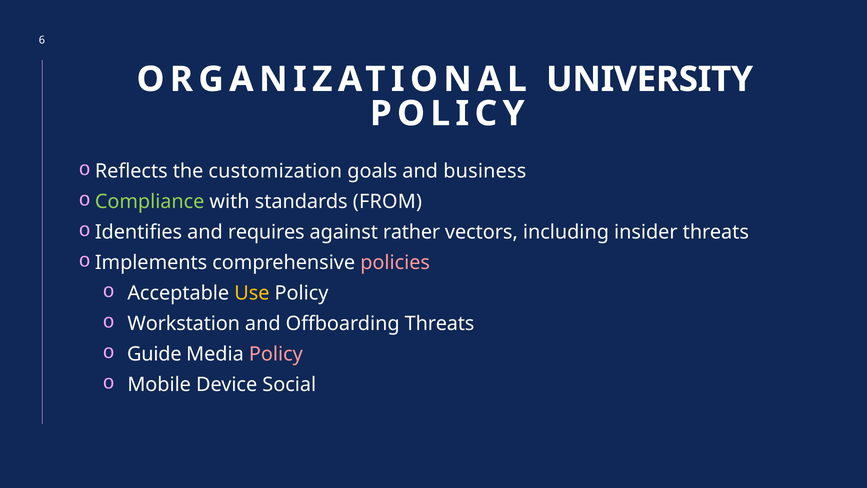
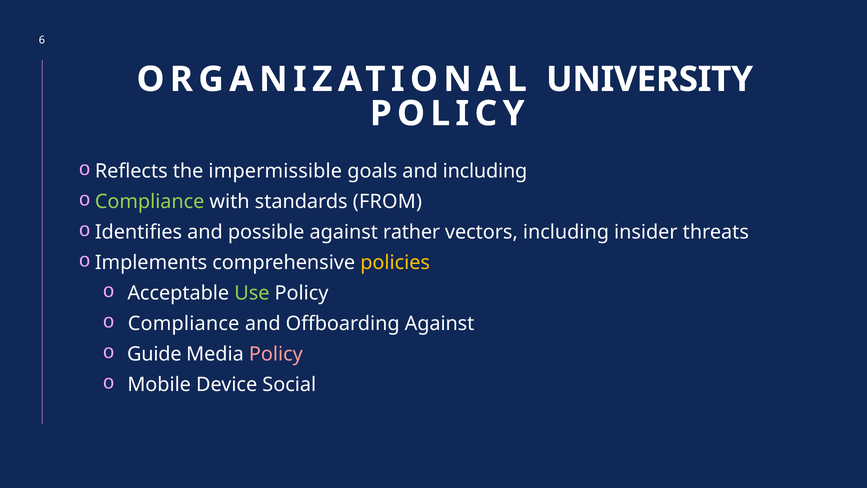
customization: customization -> impermissible
and business: business -> including
requires: requires -> possible
policies colour: pink -> yellow
Use colour: yellow -> light green
Workstation at (184, 324): Workstation -> Compliance
Offboarding Threats: Threats -> Against
